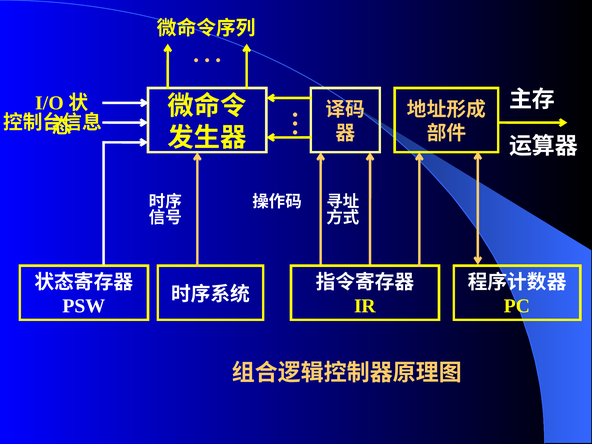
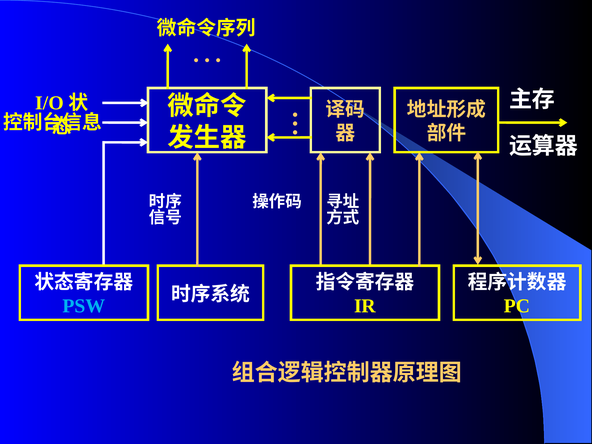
PSW colour: white -> light blue
